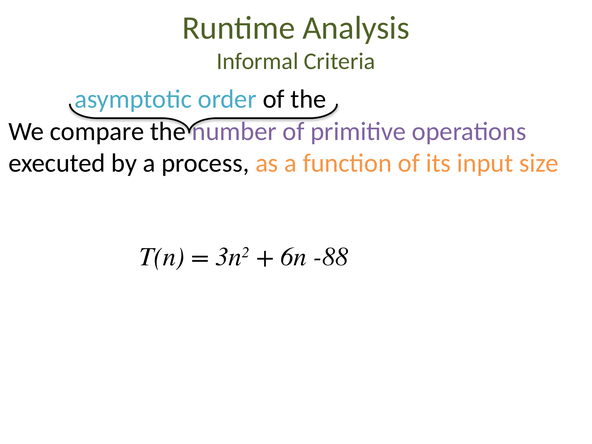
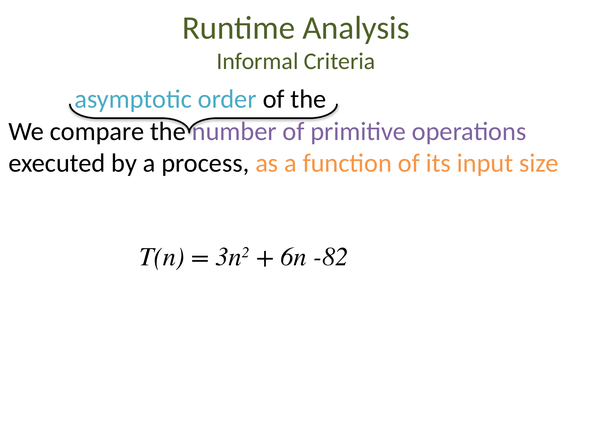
-88: -88 -> -82
